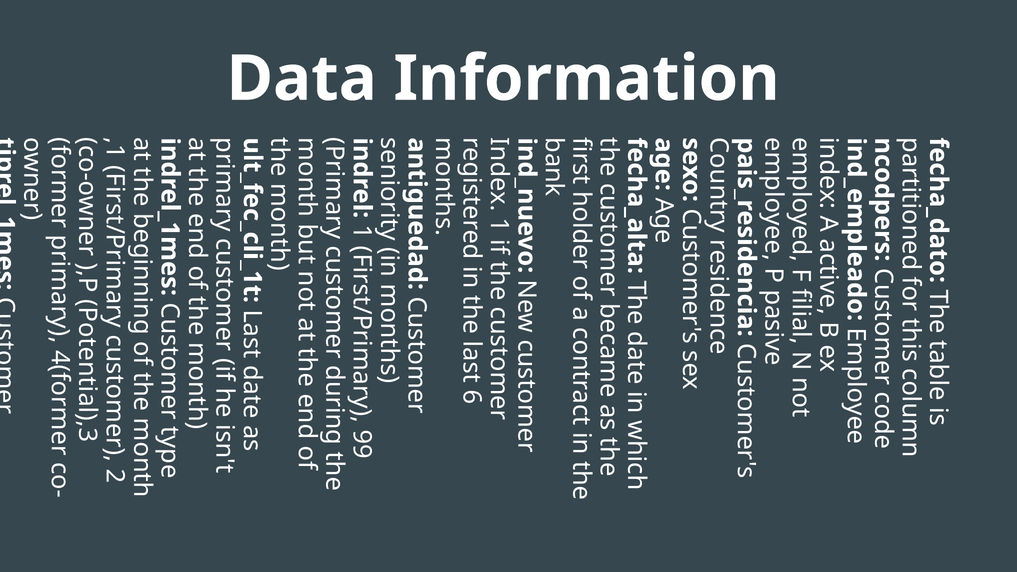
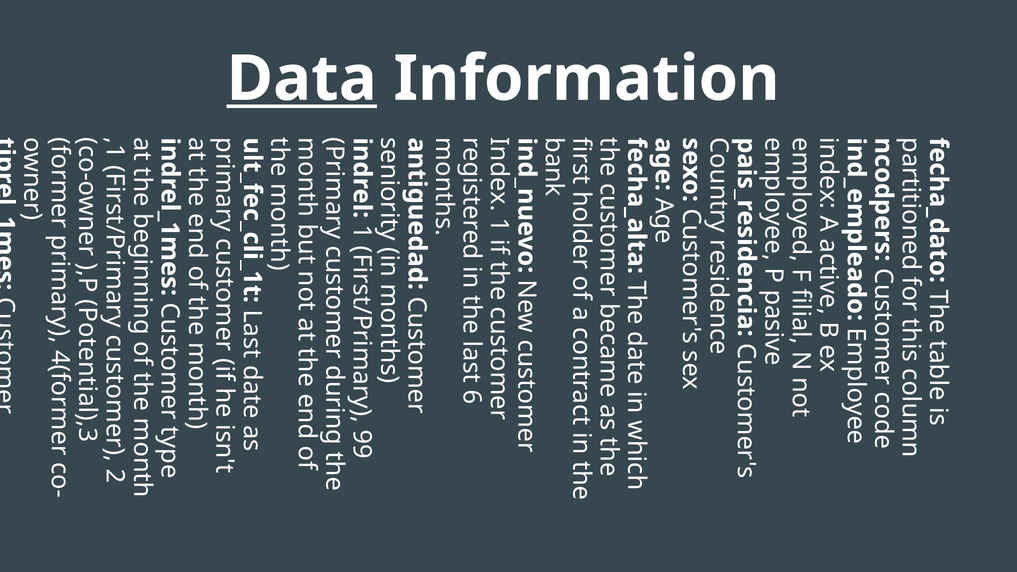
Data underline: none -> present
